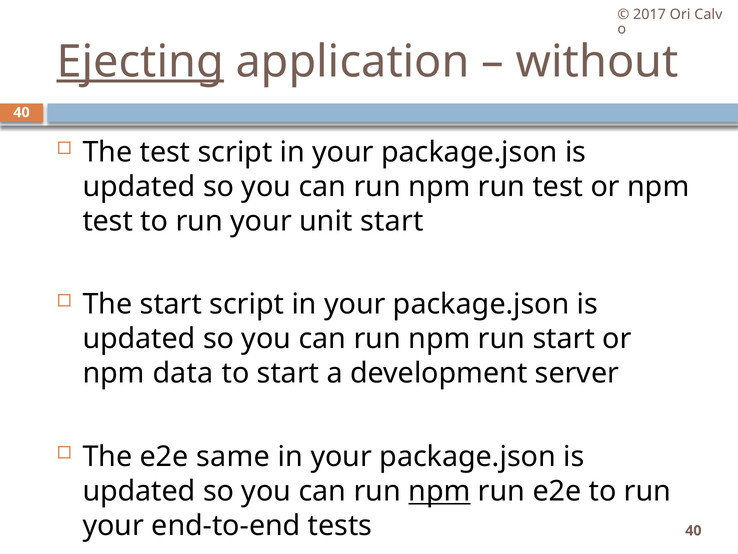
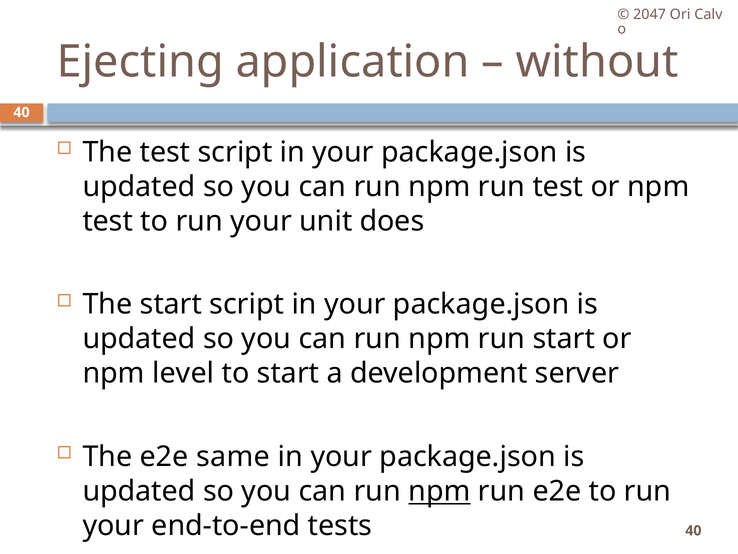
2017: 2017 -> 2047
Ejecting underline: present -> none
unit start: start -> does
data: data -> level
